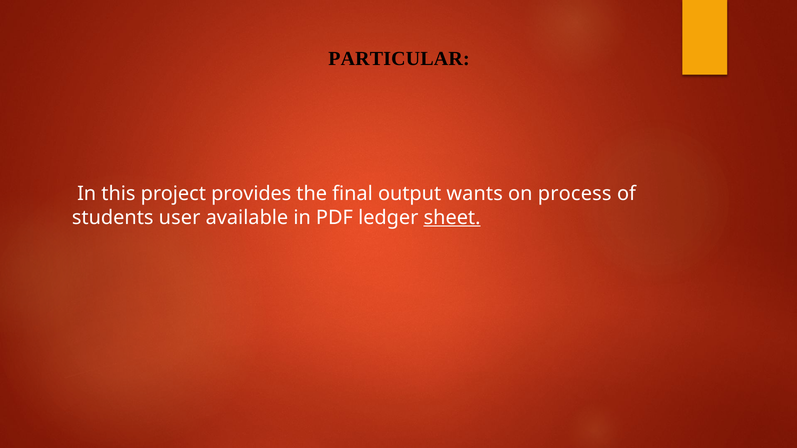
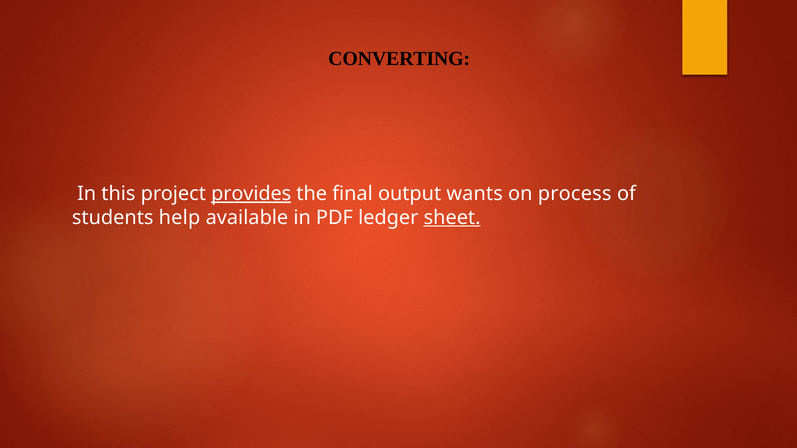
PARTICULAR: PARTICULAR -> CONVERTING
provides underline: none -> present
user: user -> help
